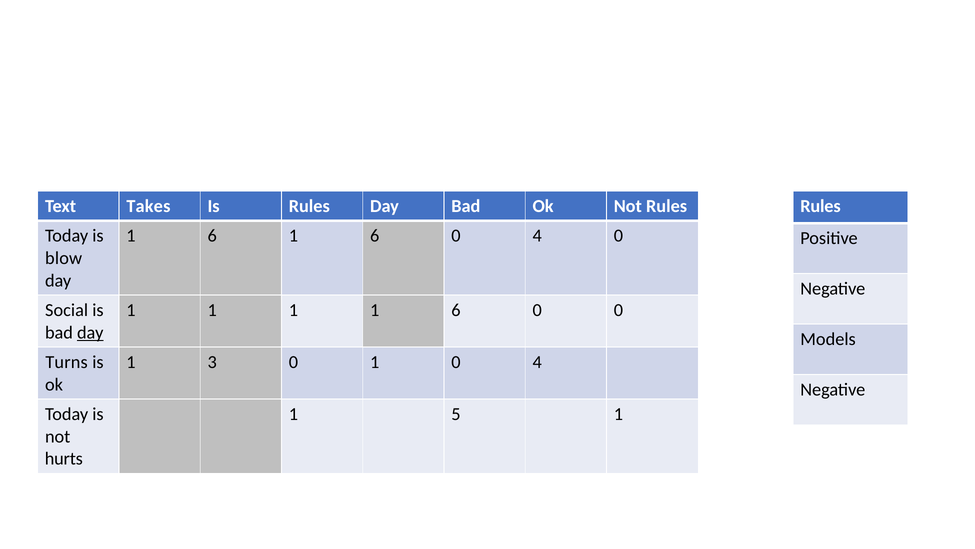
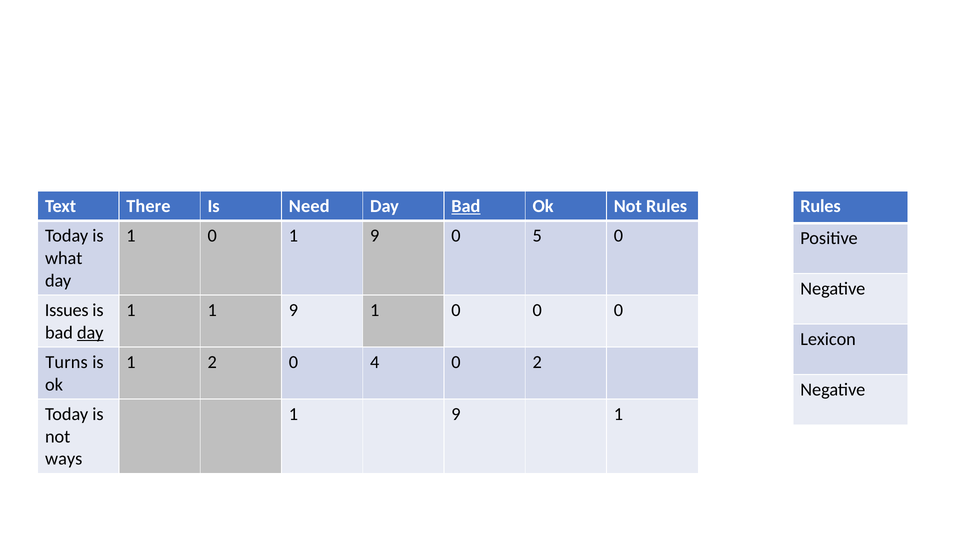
Takes: Takes -> There
Is Rules: Rules -> Need
Bad at (466, 206) underline: none -> present
6 at (212, 236): 6 -> 0
6 at (375, 236): 6 -> 9
4 at (537, 236): 4 -> 5
blow: blow -> what
Social: Social -> Issues
1 at (293, 310): 1 -> 9
6 at (456, 310): 6 -> 0
Models: Models -> Lexicon
1 3: 3 -> 2
0 1: 1 -> 4
4 at (537, 362): 4 -> 2
5 at (456, 414): 5 -> 9
hurts: hurts -> ways
